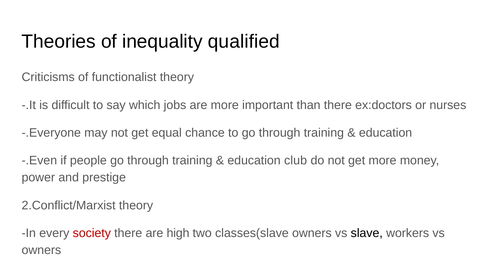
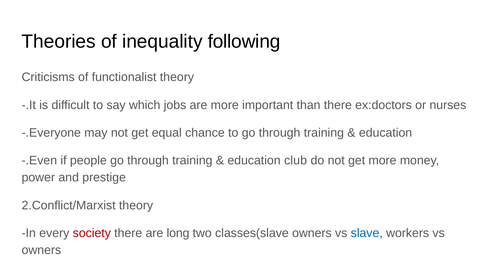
qualified: qualified -> following
high: high -> long
slave colour: black -> blue
